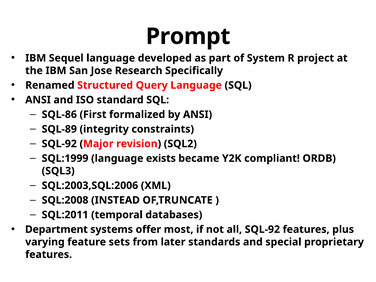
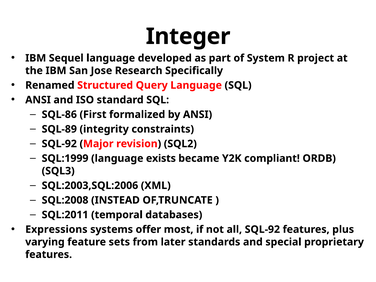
Prompt: Prompt -> Integer
Department: Department -> Expressions
